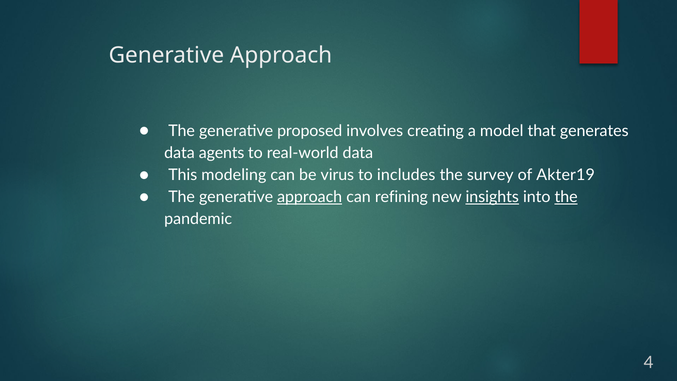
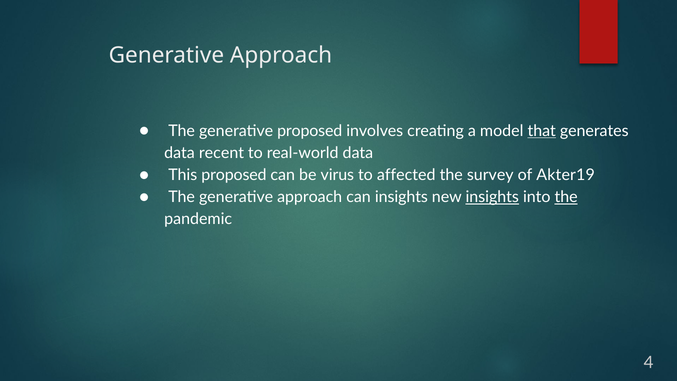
that underline: none -> present
agents: agents -> recent
This modeling: modeling -> proposed
includes: includes -> affected
approach at (310, 197) underline: present -> none
can refining: refining -> insights
